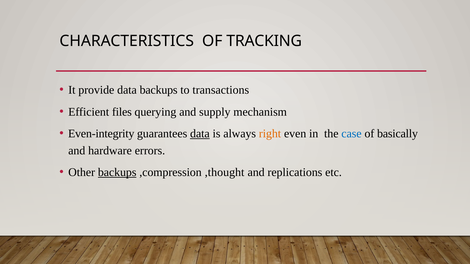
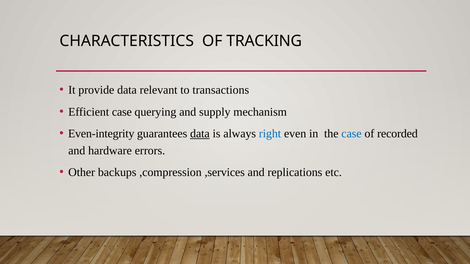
data backups: backups -> relevant
Efficient files: files -> case
right colour: orange -> blue
basically: basically -> recorded
backups at (117, 173) underline: present -> none
,thought: ,thought -> ,services
